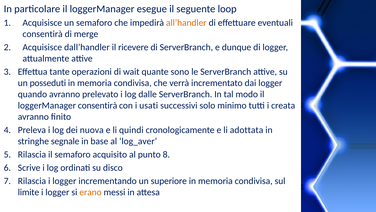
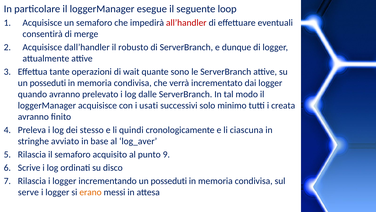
all’handler colour: orange -> red
ricevere: ricevere -> robusto
loggerManager consentirà: consentirà -> acquisisce
nuova: nuova -> stesso
adottata: adottata -> ciascuna
segnale: segnale -> avviato
8: 8 -> 9
incrementando un superiore: superiore -> posseduti
limite: limite -> serve
